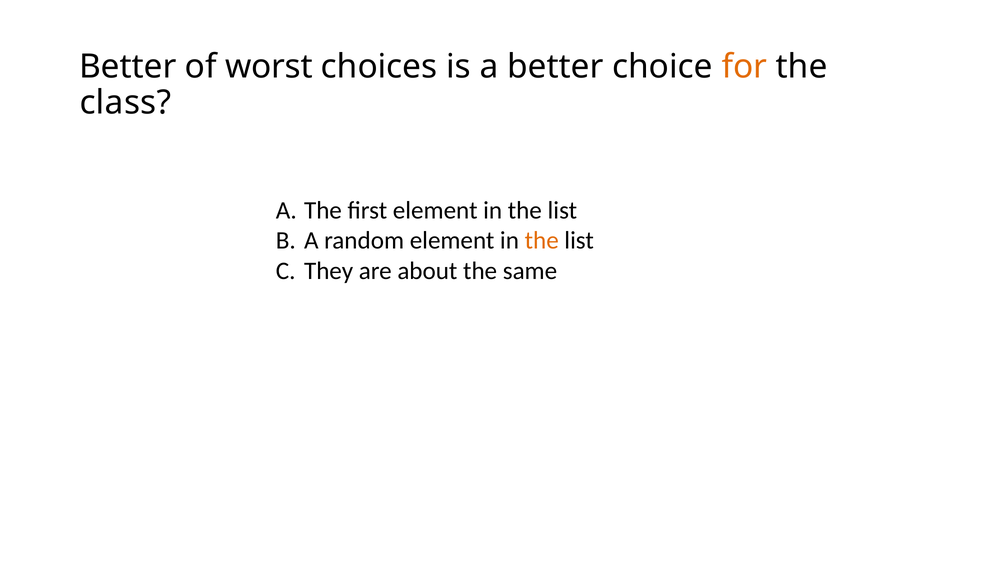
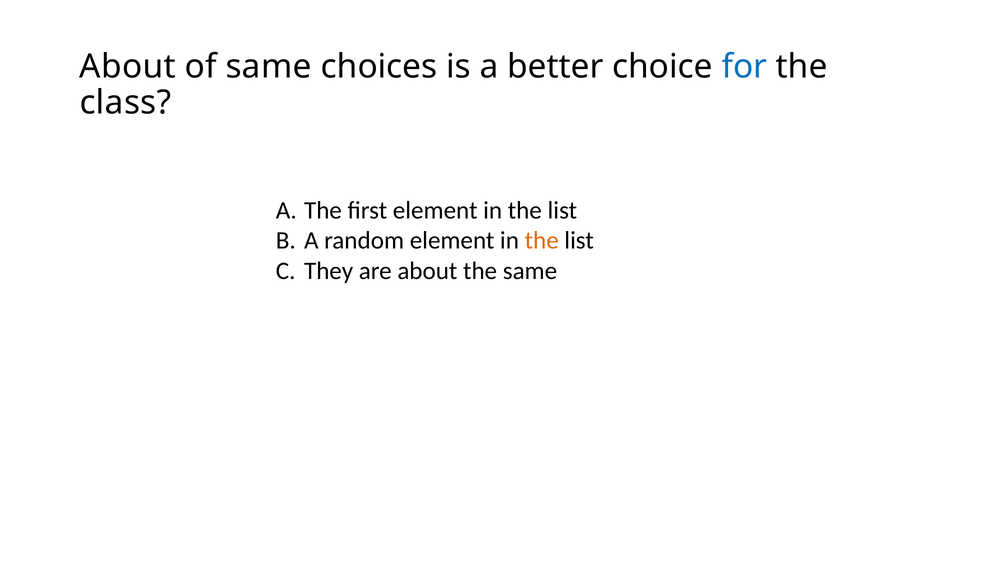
Better at (128, 66): Better -> About
of worst: worst -> same
for colour: orange -> blue
